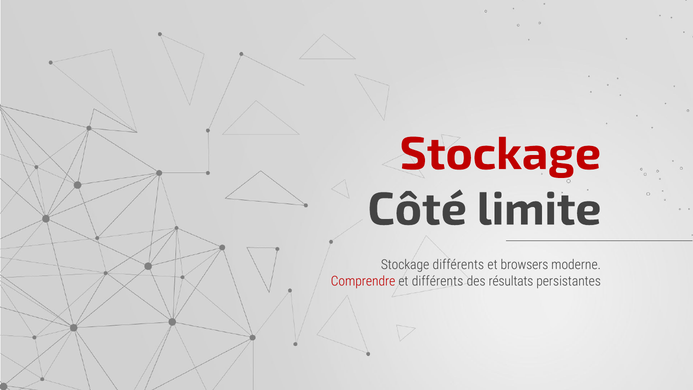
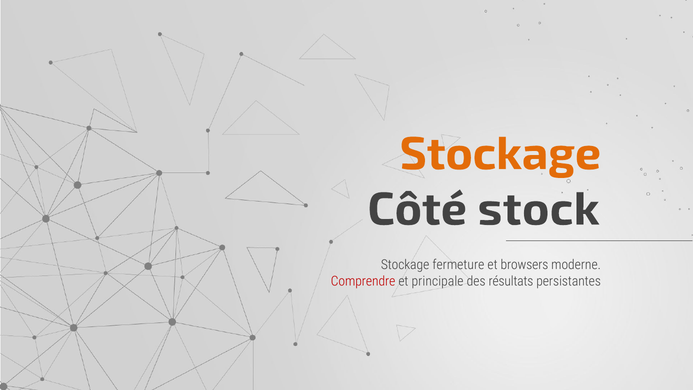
Stockage at (500, 154) colour: red -> orange
limite: limite -> stock
Stockage différents: différents -> fermeture
et différents: différents -> principale
